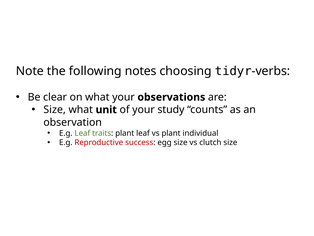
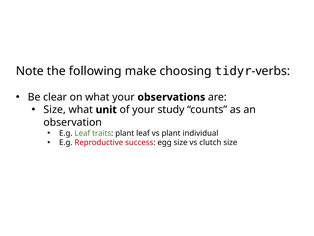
notes: notes -> make
